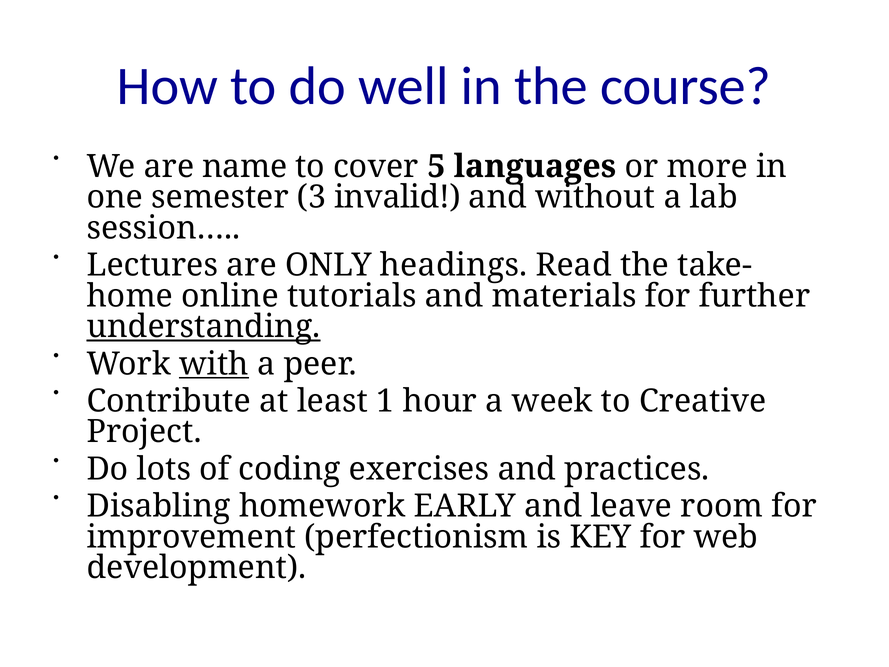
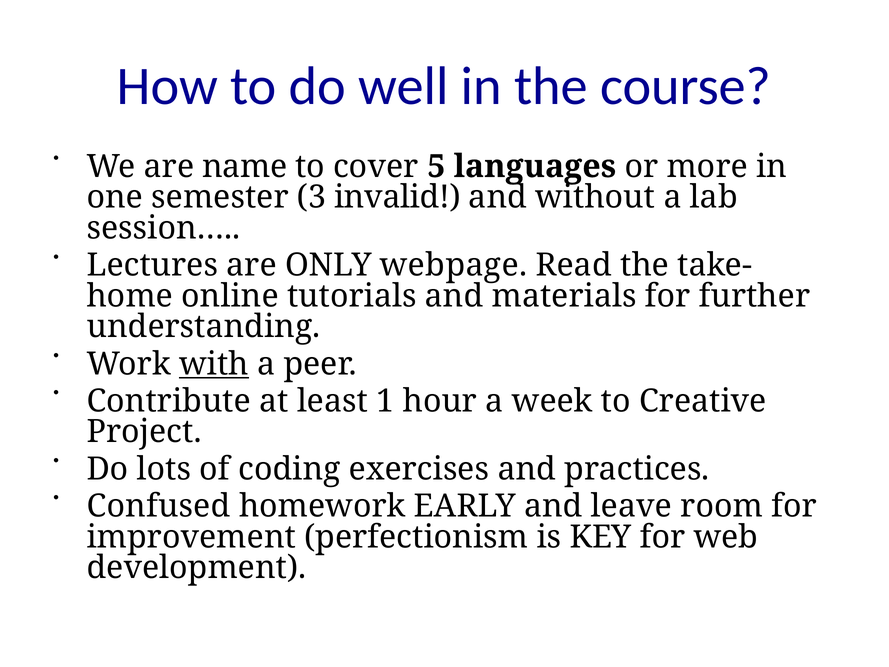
headings: headings -> webpage
understanding underline: present -> none
Disabling: Disabling -> Confused
